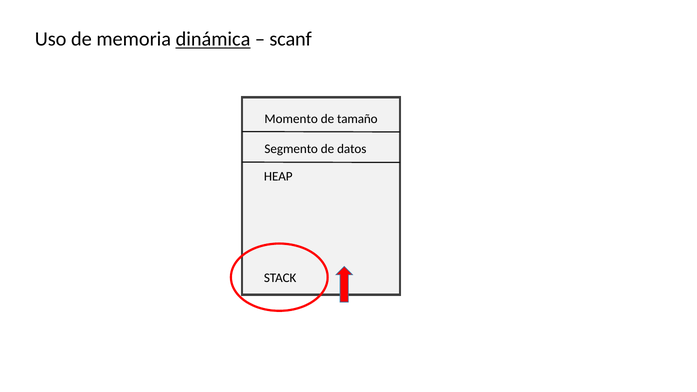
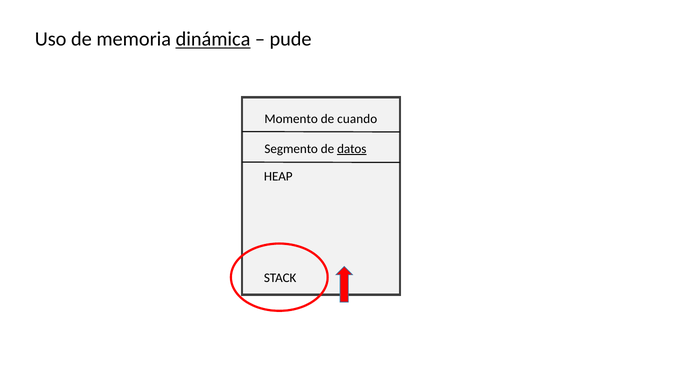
scanf: scanf -> pude
tamaño: tamaño -> cuando
datos underline: none -> present
